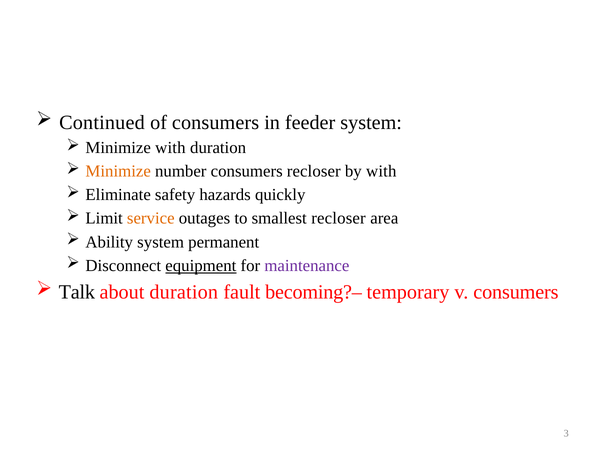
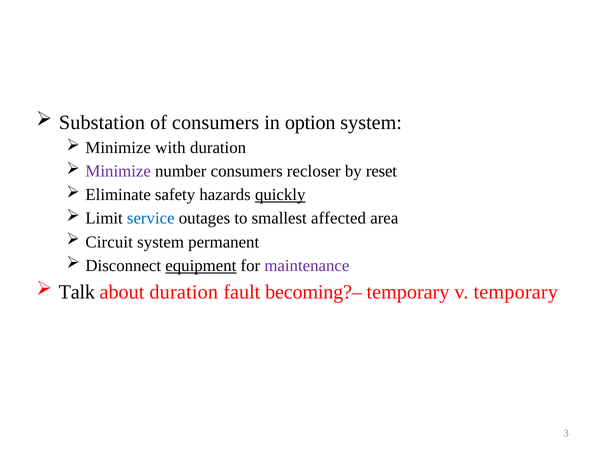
Continued: Continued -> Substation
feeder: feeder -> option
Minimize at (118, 171) colour: orange -> purple
by with: with -> reset
quickly underline: none -> present
service colour: orange -> blue
smallest recloser: recloser -> affected
Ability: Ability -> Circuit
v consumers: consumers -> temporary
